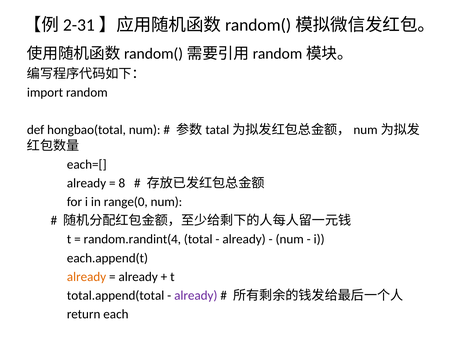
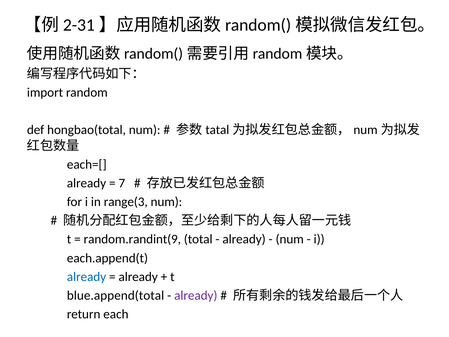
8: 8 -> 7
range(0: range(0 -> range(3
random.randint(4: random.randint(4 -> random.randint(9
already at (87, 277) colour: orange -> blue
total.append(total: total.append(total -> blue.append(total
